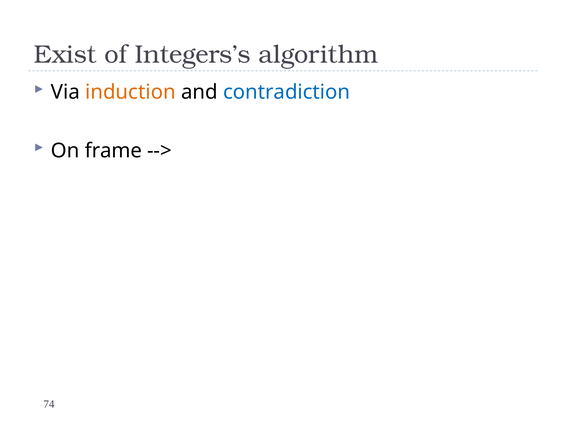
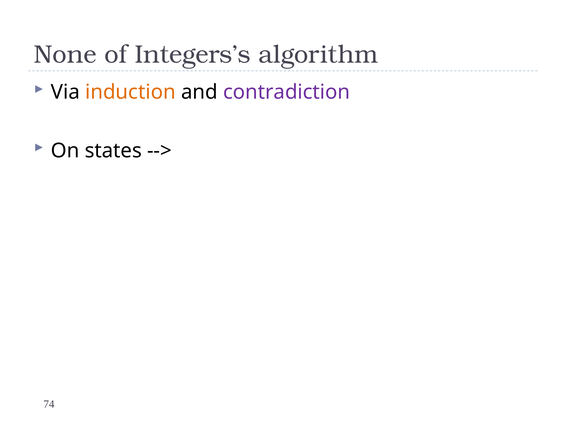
Exist: Exist -> None
contradiction colour: blue -> purple
frame: frame -> states
